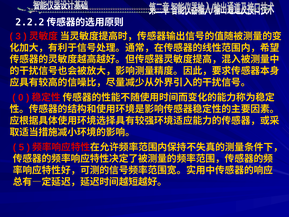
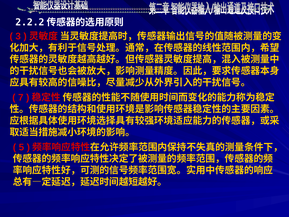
0: 0 -> 7
